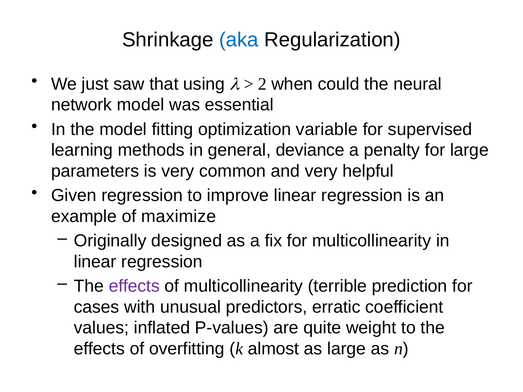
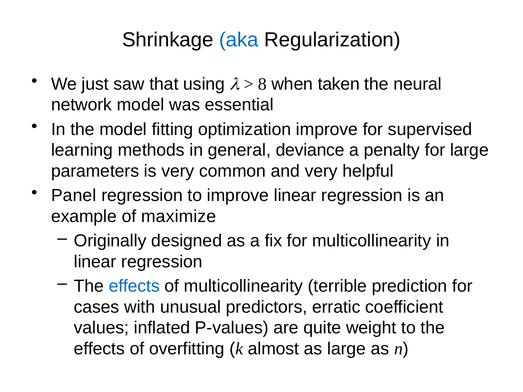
2: 2 -> 8
could: could -> taken
optimization variable: variable -> improve
Given: Given -> Panel
effects at (134, 286) colour: purple -> blue
